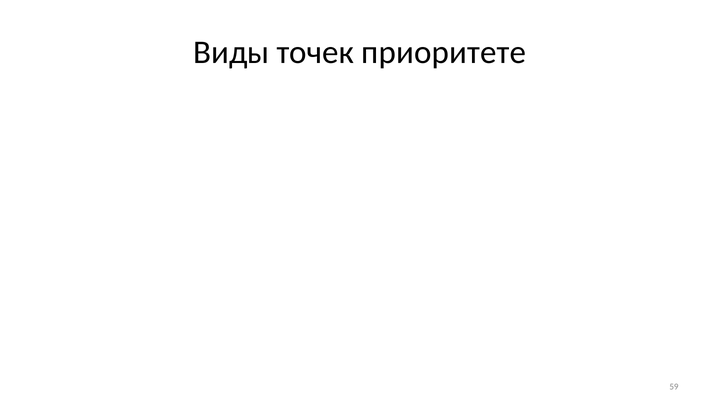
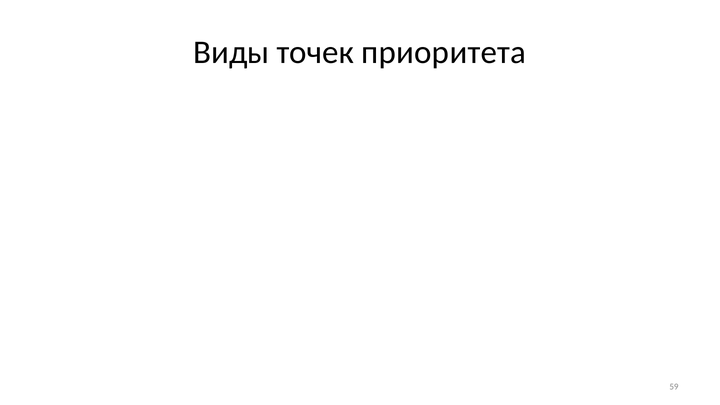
приоритете: приоритете -> приоритета
